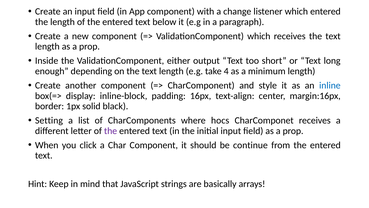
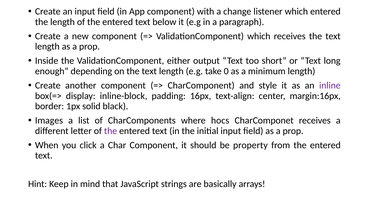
4: 4 -> 0
inline colour: blue -> purple
Setting: Setting -> Images
continue: continue -> property
